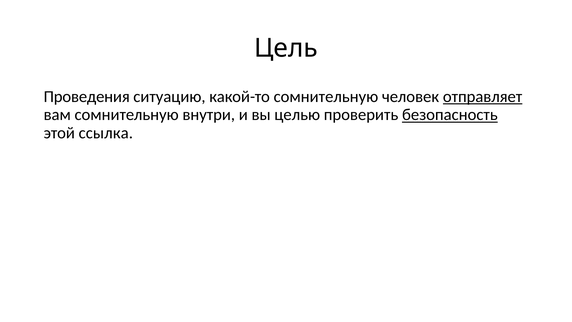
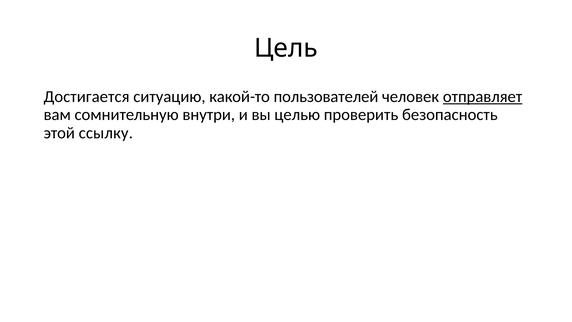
Проведения: Проведения -> Достигается
какой-то сомнительную: сомнительную -> пользователей
безопасность underline: present -> none
ссылка: ссылка -> ссылку
